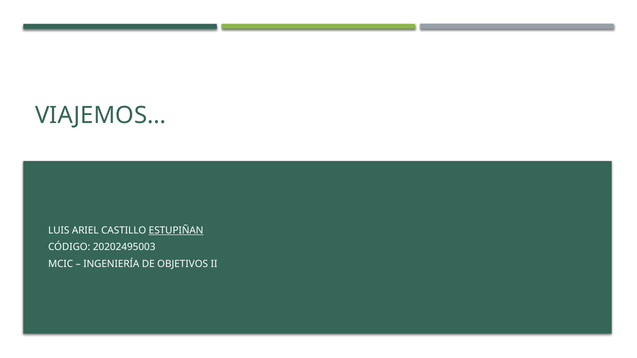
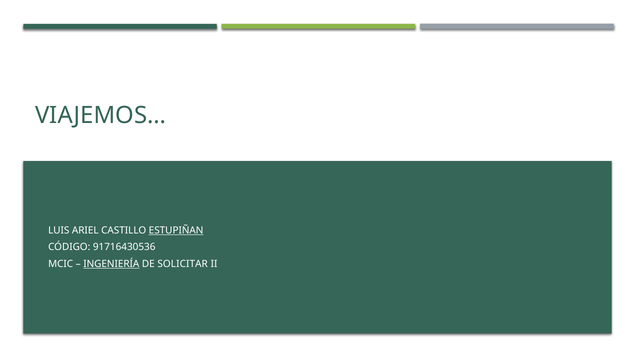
20202495003: 20202495003 -> 91716430536
INGENIERÍA underline: none -> present
OBJETIVOS: OBJETIVOS -> SOLICITAR
